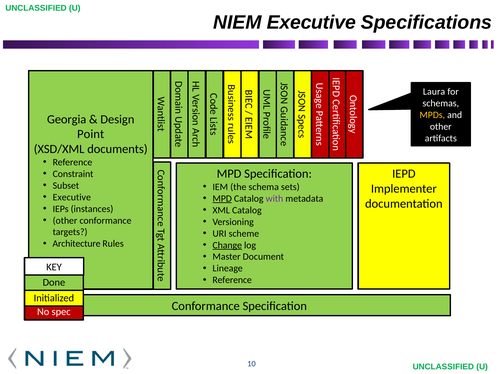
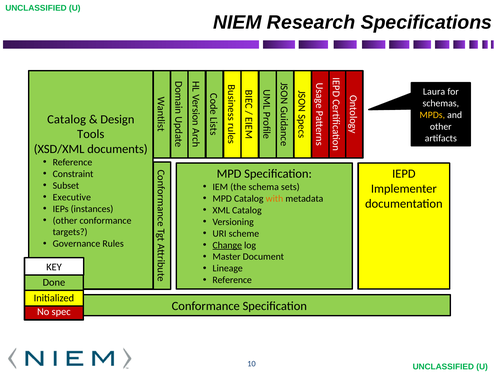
NIEM Executive: Executive -> Research
Georgia at (67, 119): Georgia -> Catalog
Point: Point -> Tools
MPD at (222, 199) underline: present -> none
with colour: purple -> orange
Architecture: Architecture -> Governance
